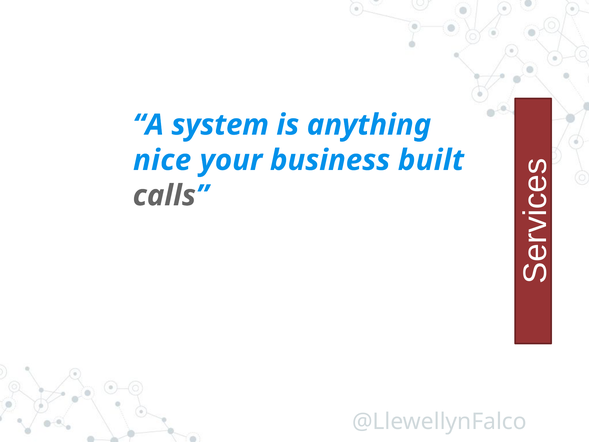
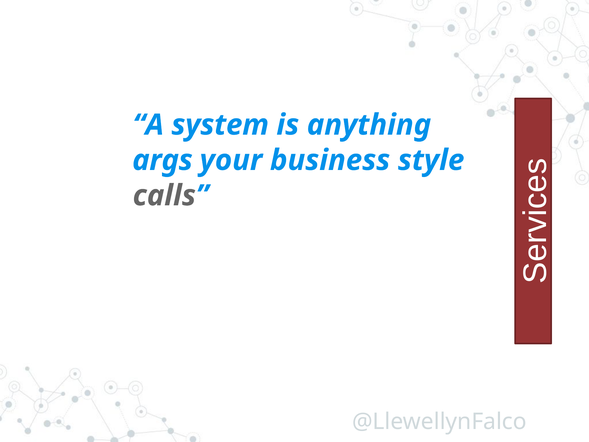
nice: nice -> args
built: built -> style
